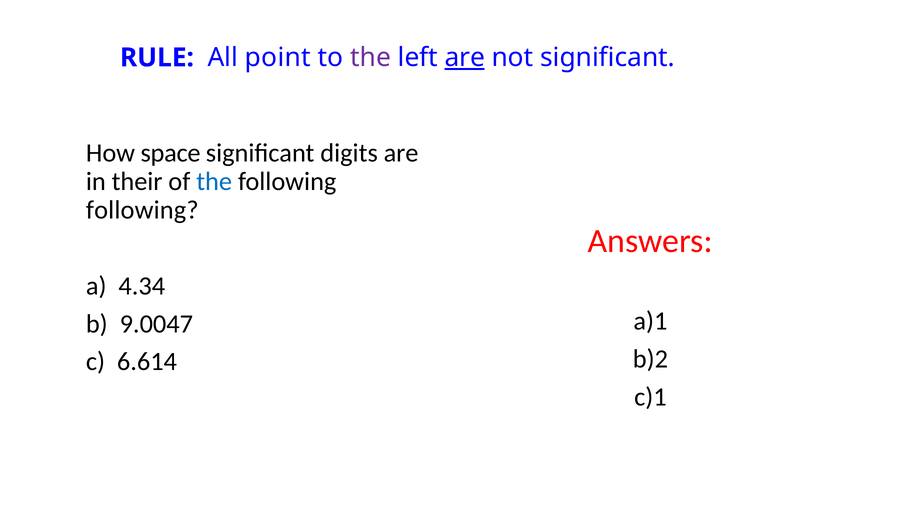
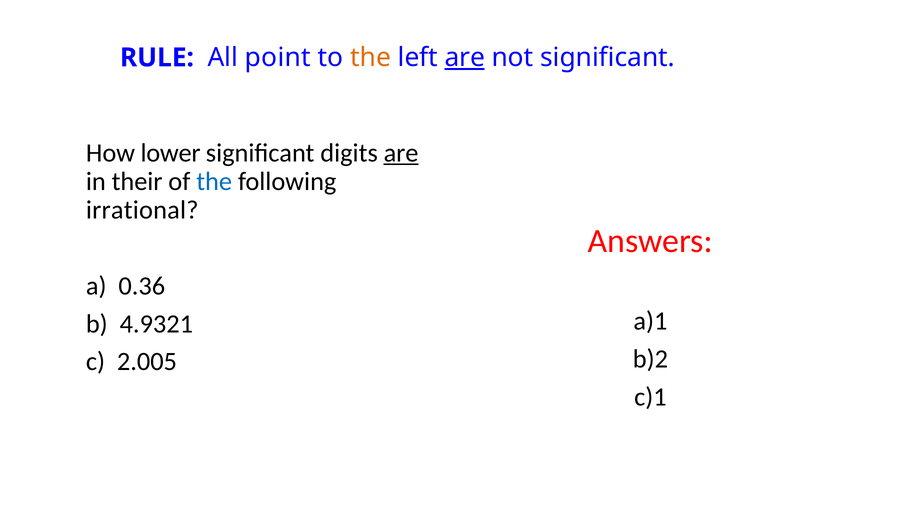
the at (371, 58) colour: purple -> orange
space: space -> lower
are at (401, 153) underline: none -> present
following at (142, 210): following -> irrational
4.34: 4.34 -> 0.36
9.0047: 9.0047 -> 4.9321
6.614: 6.614 -> 2.005
